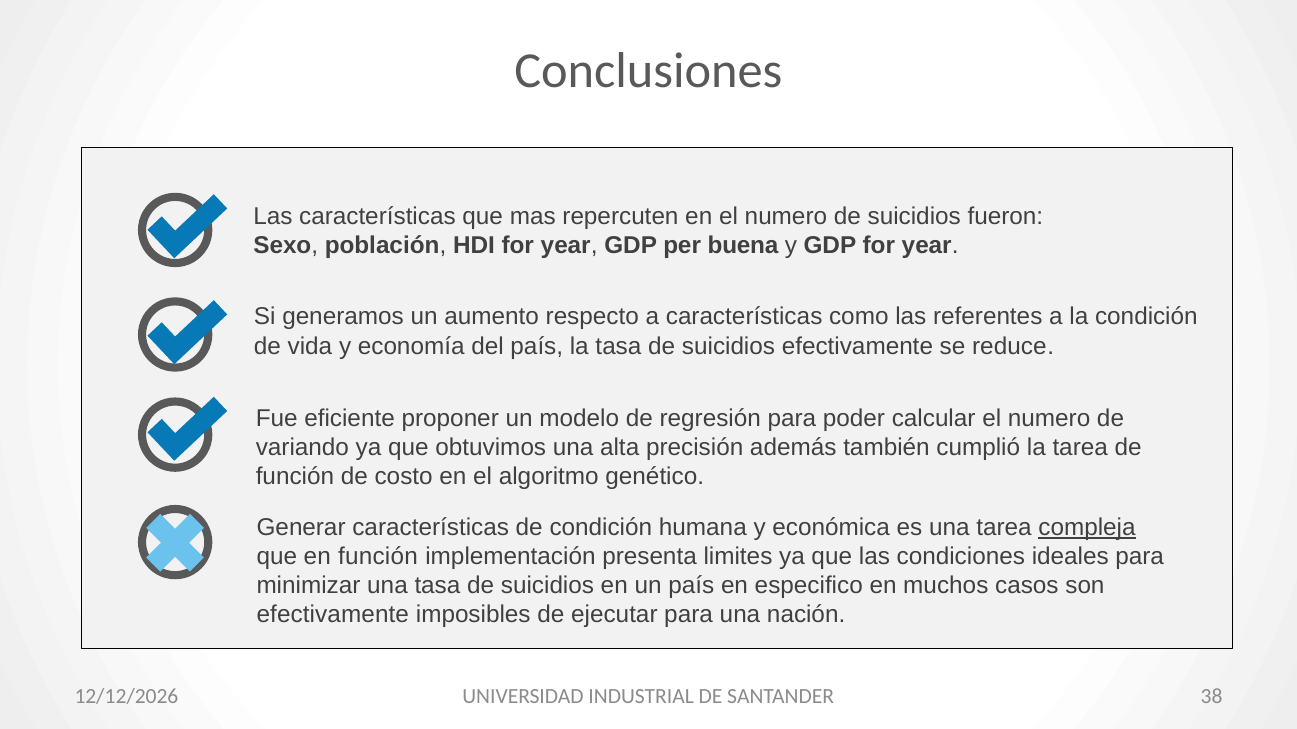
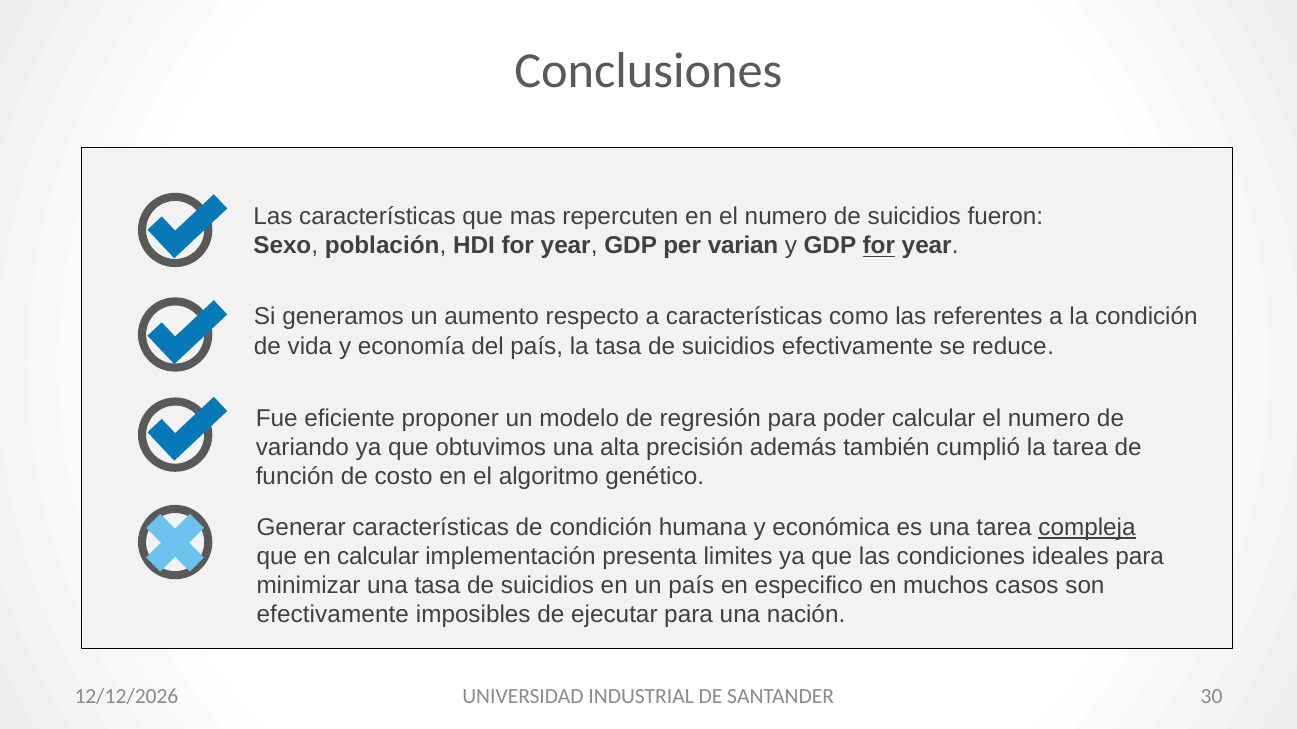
buena: buena -> varian
for at (879, 246) underline: none -> present
en función: función -> calcular
38: 38 -> 30
